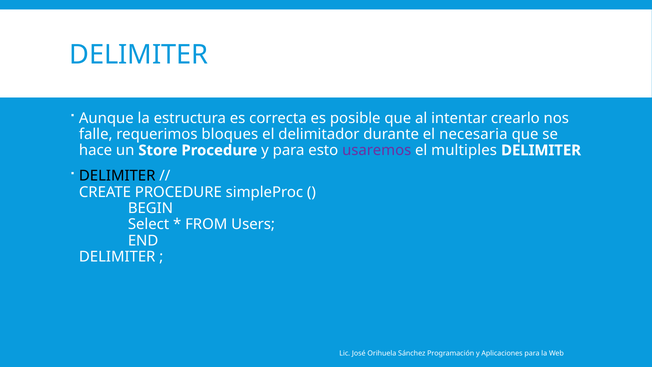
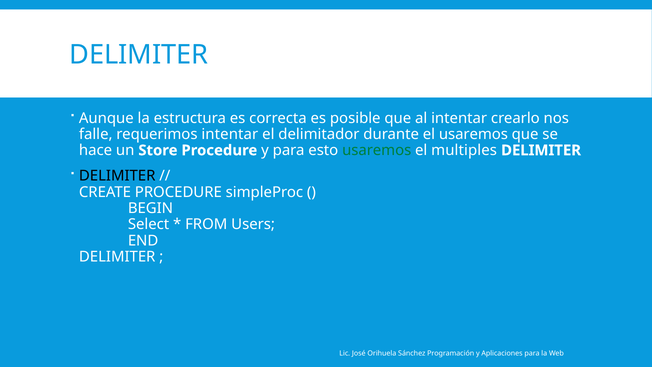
requerimos bloques: bloques -> intentar
el necesaria: necesaria -> usaremos
usaremos at (377, 150) colour: purple -> green
